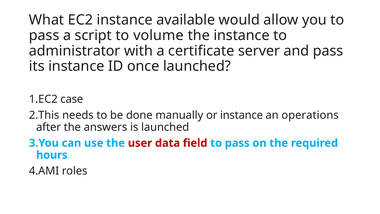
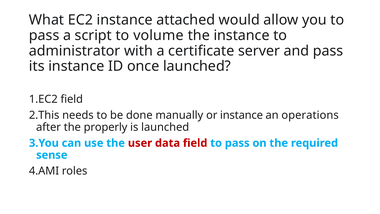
available: available -> attached
case at (72, 99): case -> field
answers: answers -> properly
hours: hours -> sense
